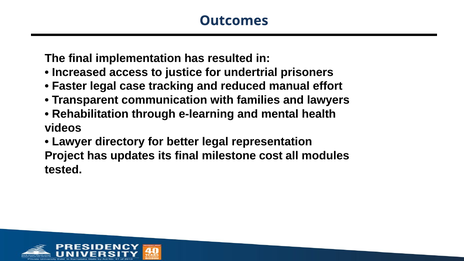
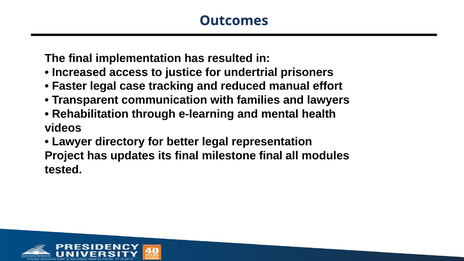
milestone cost: cost -> final
